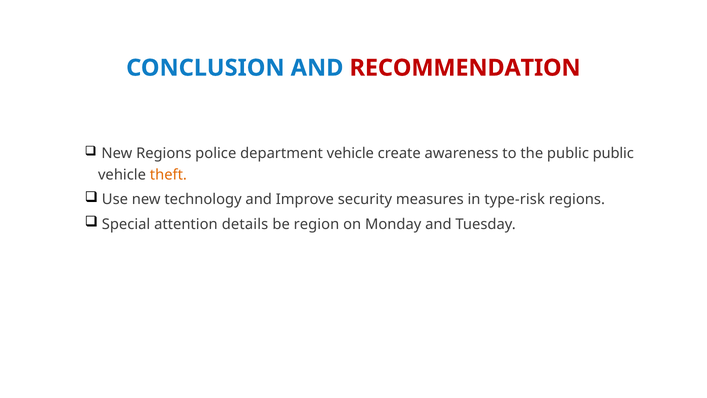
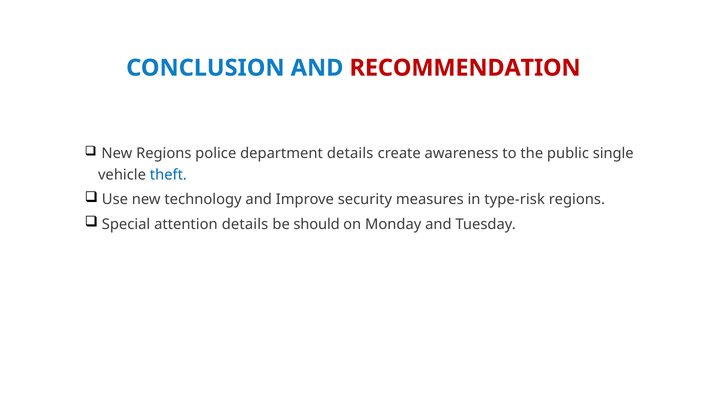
department vehicle: vehicle -> details
public public: public -> single
theft colour: orange -> blue
region: region -> should
